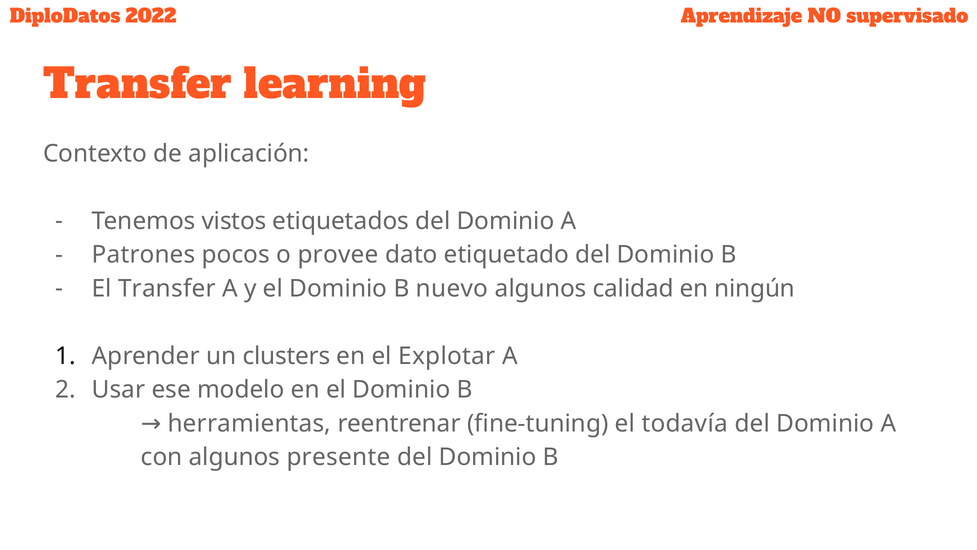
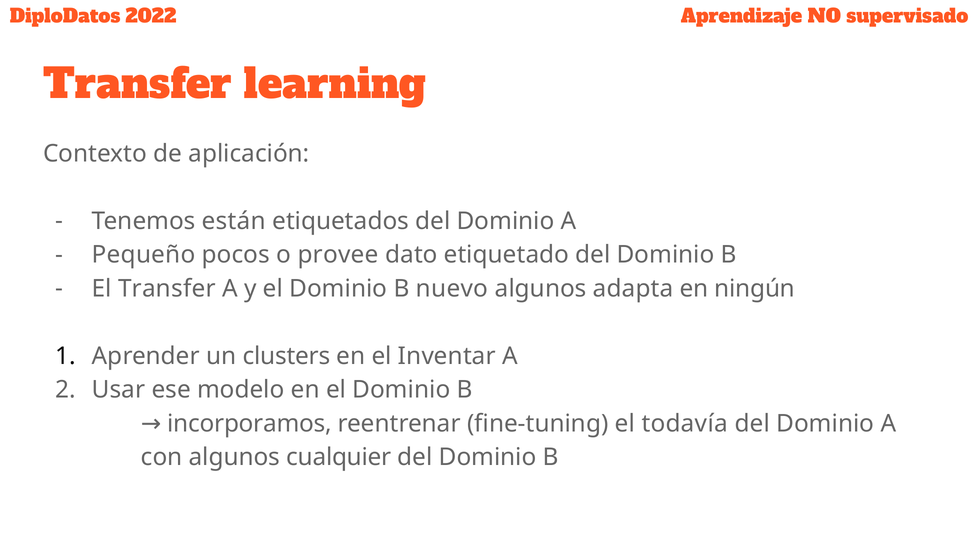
vistos: vistos -> están
Patrones: Patrones -> Pequeño
calidad: calidad -> adapta
Explotar: Explotar -> Inventar
herramientas: herramientas -> incorporamos
presente: presente -> cualquier
